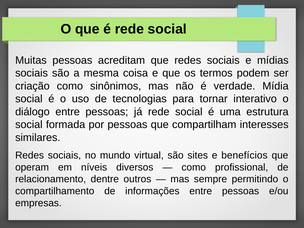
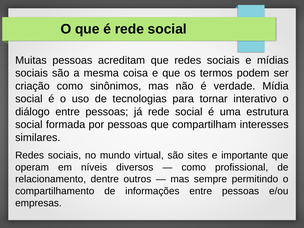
benefícios: benefícios -> importante
